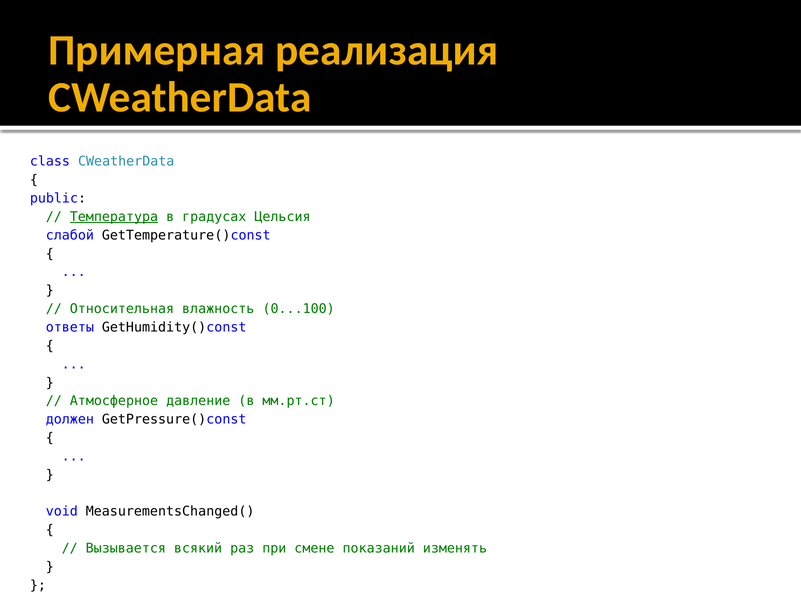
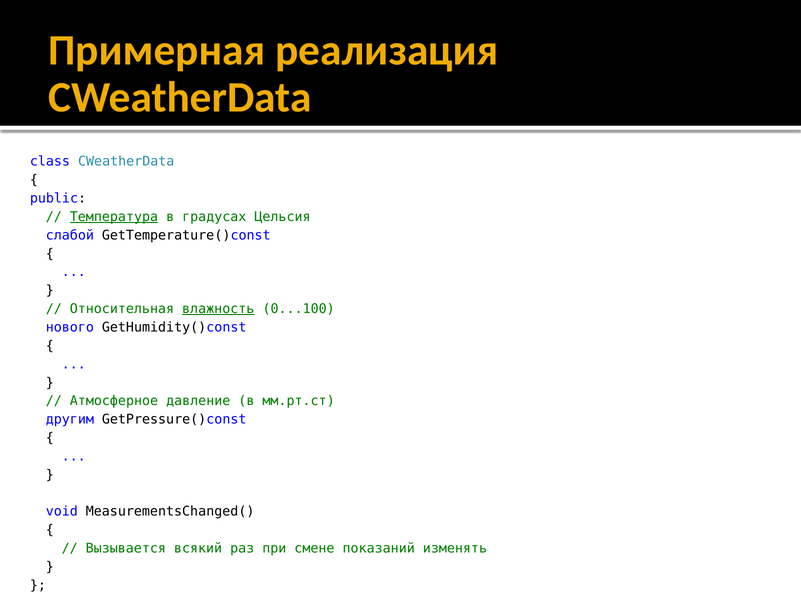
влажность underline: none -> present
ответы: ответы -> нового
должен: должен -> другим
